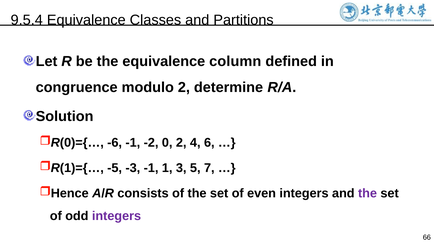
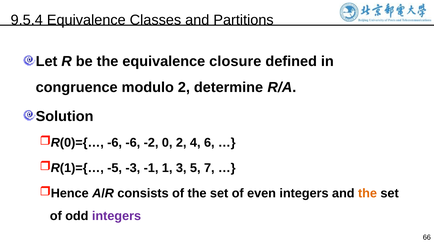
column: column -> closure
-6 -1: -1 -> -6
the at (367, 193) colour: purple -> orange
